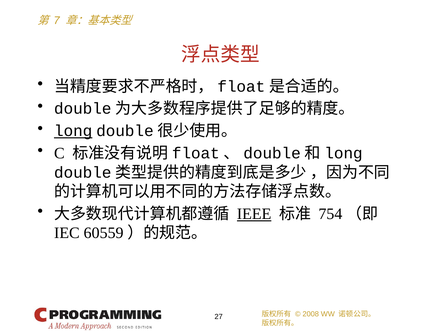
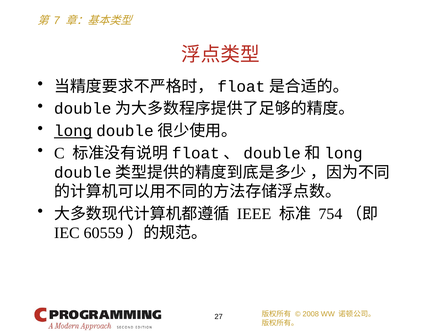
IEEE underline: present -> none
